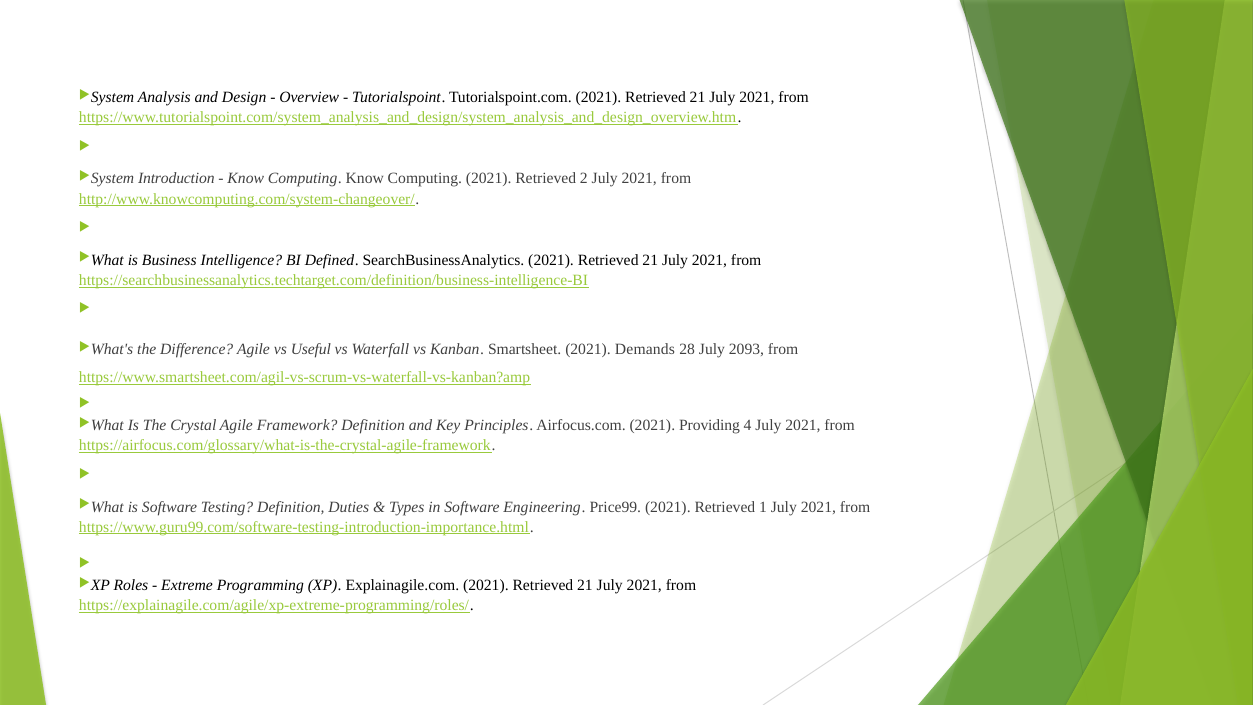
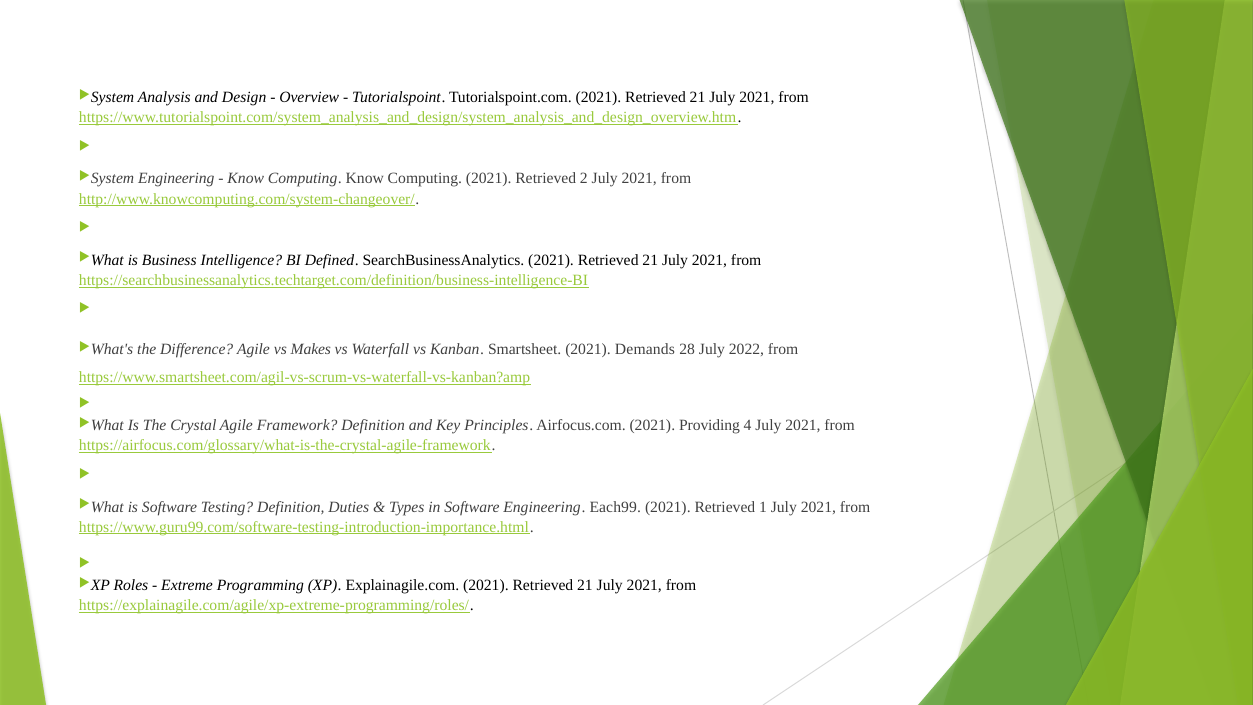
Introduction at (176, 179): Introduction -> Engineering
Useful: Useful -> Makes
2093: 2093 -> 2022
Price99: Price99 -> Each99
